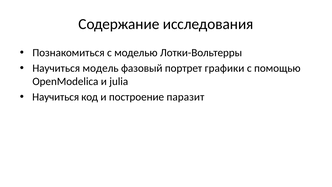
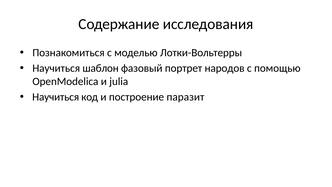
модель: модель -> шаблон
графики: графики -> народов
